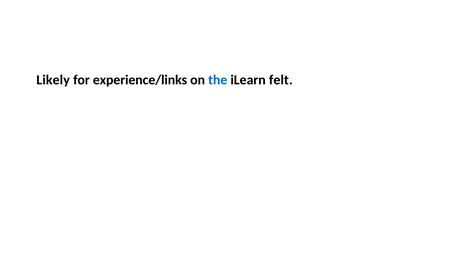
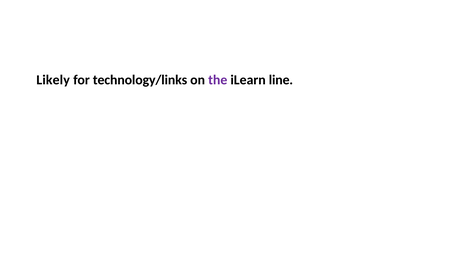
experience/links: experience/links -> technology/links
the colour: blue -> purple
felt: felt -> line
